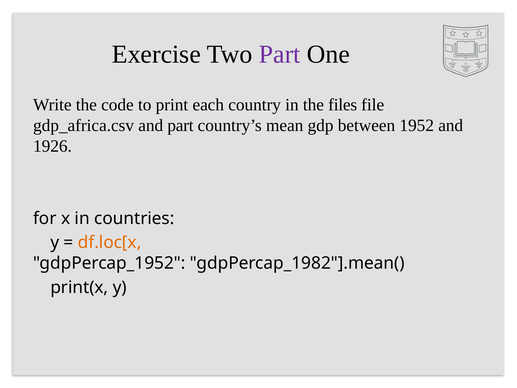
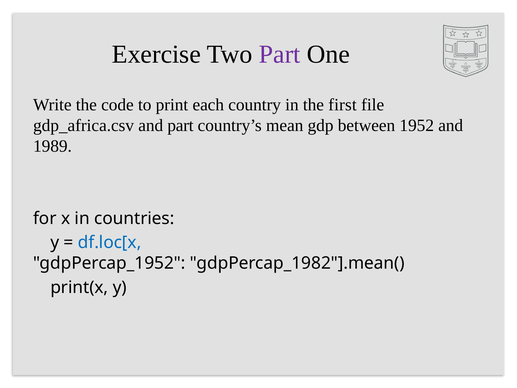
files: files -> first
1926: 1926 -> 1989
df.loc[x colour: orange -> blue
